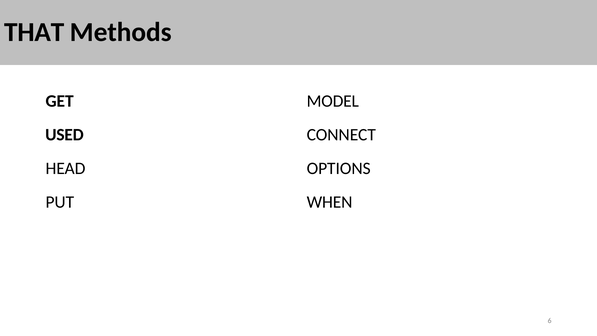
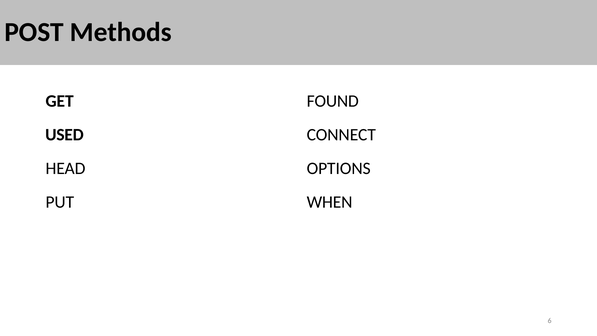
THAT: THAT -> POST
MODEL: MODEL -> FOUND
